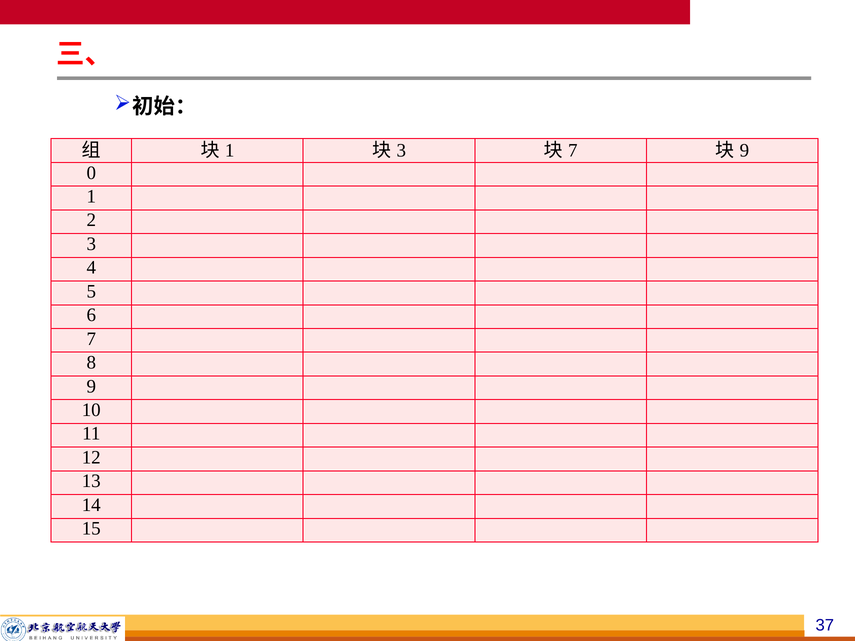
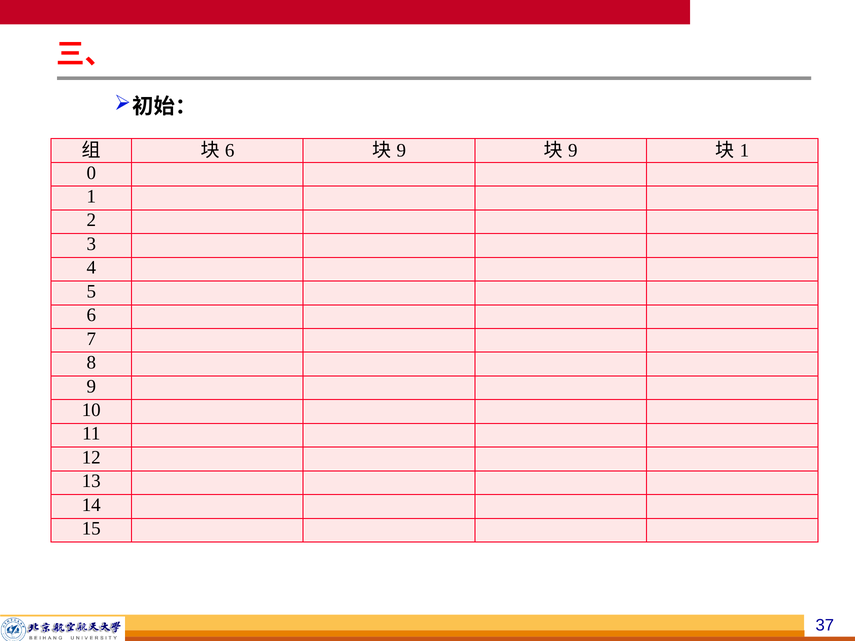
1 at (230, 151): 1 -> 6
3 at (401, 151): 3 -> 9
7 at (573, 151): 7 -> 9
9 at (744, 151): 9 -> 1
